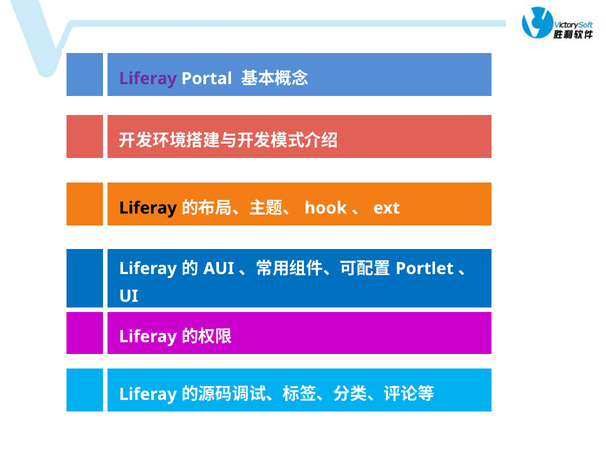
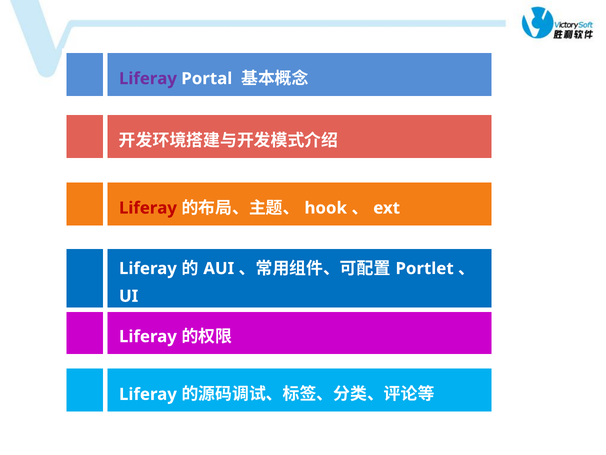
Liferay at (148, 208) colour: black -> red
